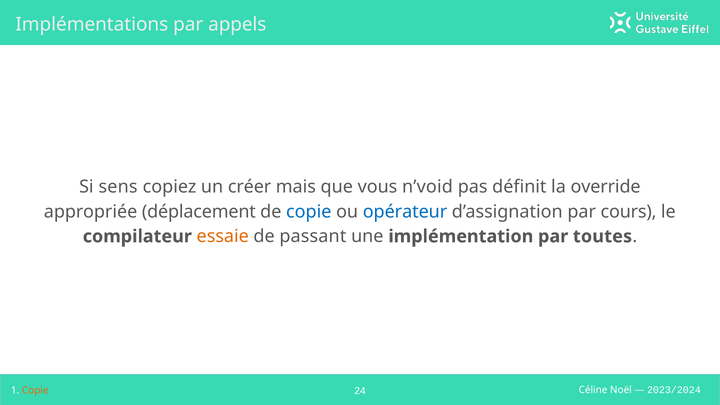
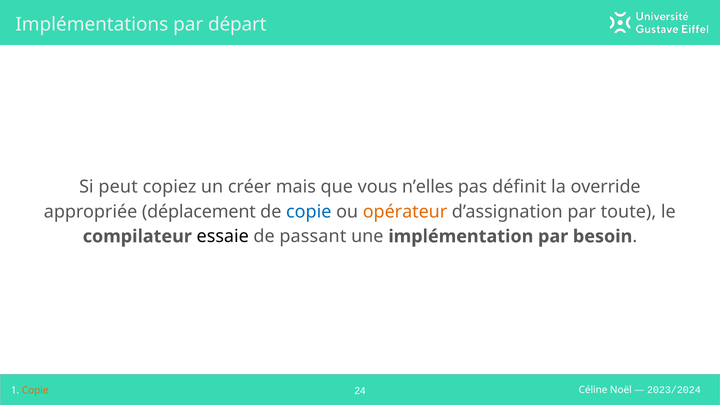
appels: appels -> départ
sens: sens -> peut
n’void: n’void -> n’elles
opérateur colour: blue -> orange
cours: cours -> toute
essaie colour: orange -> black
toutes: toutes -> besoin
